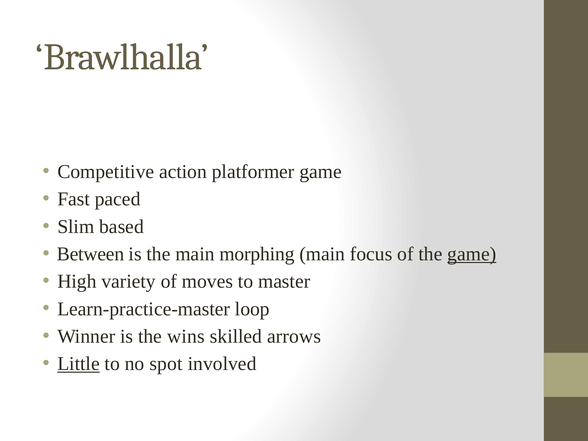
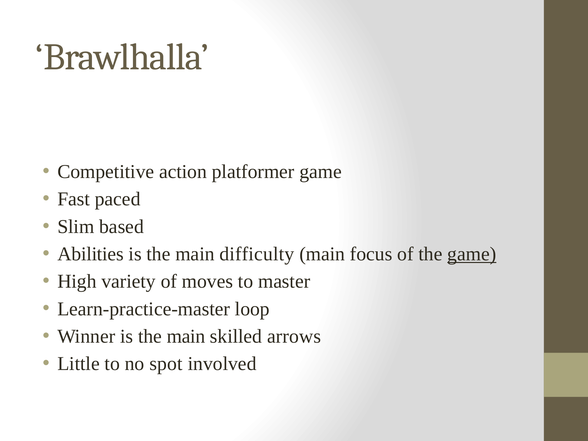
Between: Between -> Abilities
morphing: morphing -> difficulty
Winner is the wins: wins -> main
Little underline: present -> none
